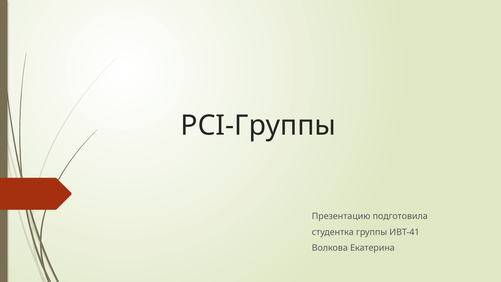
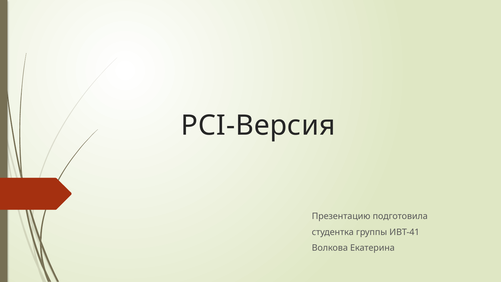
PCI-Группы: PCI-Группы -> PCI-Версия
